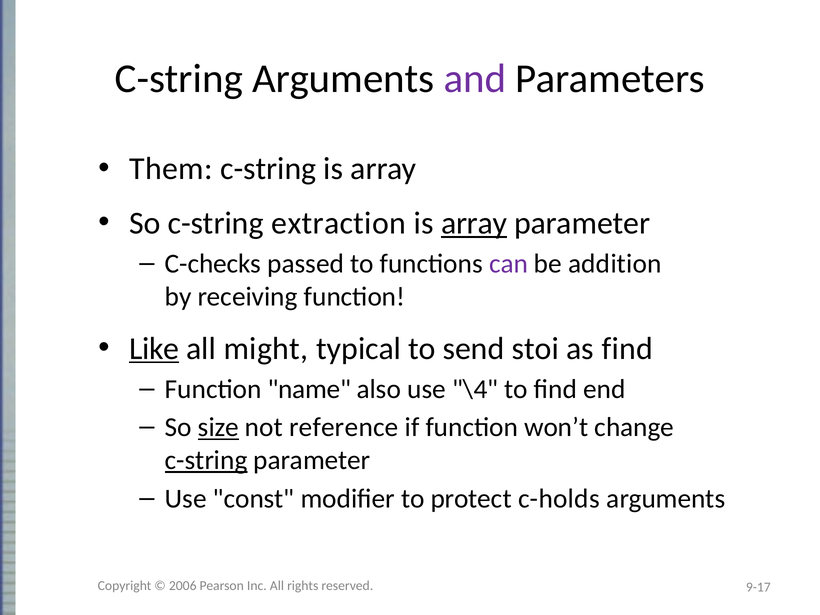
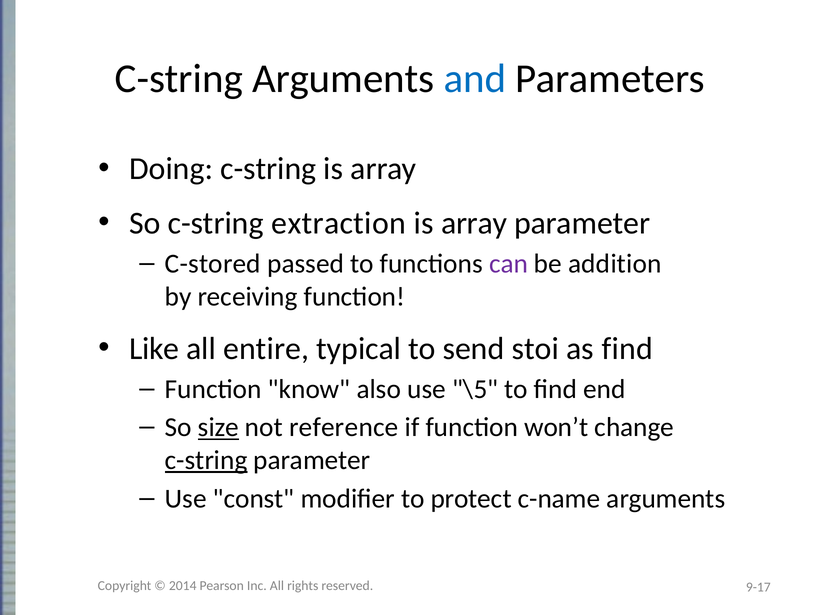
and colour: purple -> blue
Them: Them -> Doing
array at (474, 223) underline: present -> none
C-checks: C-checks -> C-stored
Like underline: present -> none
might: might -> entire
name: name -> know
\4: \4 -> \5
c-holds: c-holds -> c-name
2006: 2006 -> 2014
